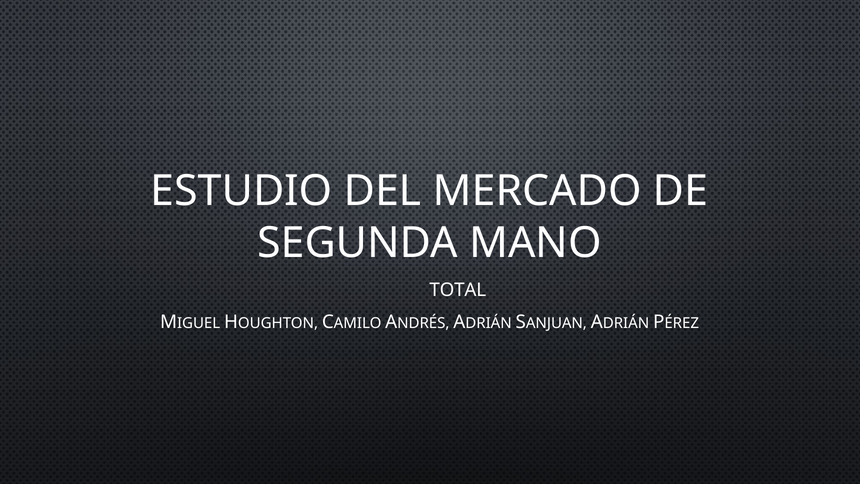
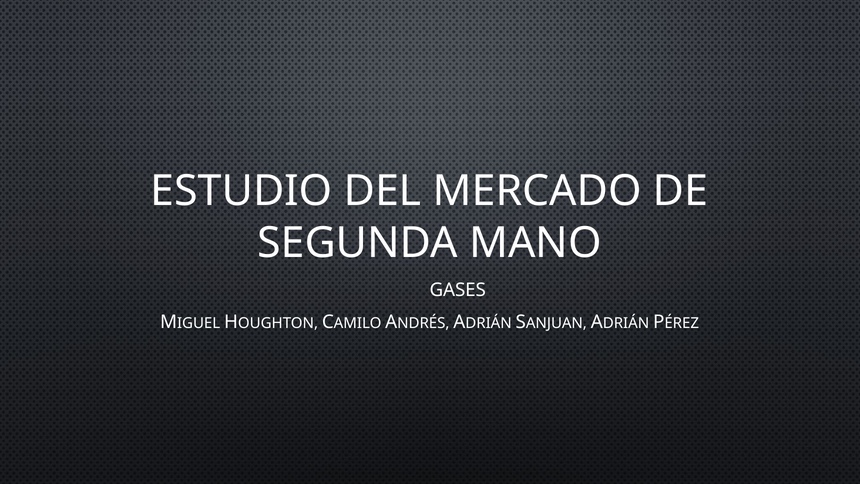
TOTAL: TOTAL -> GASES
